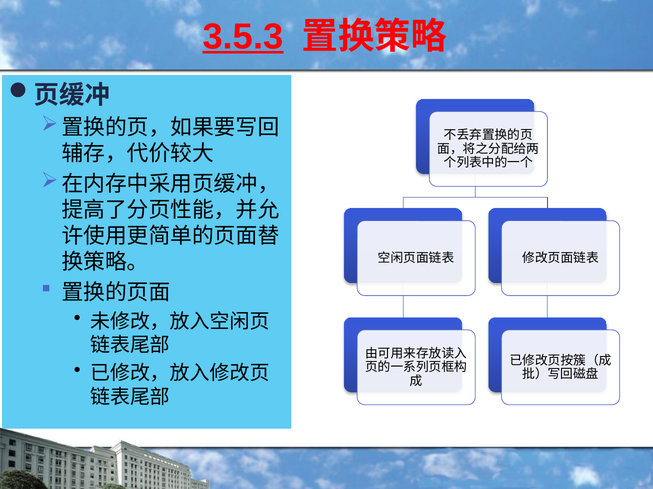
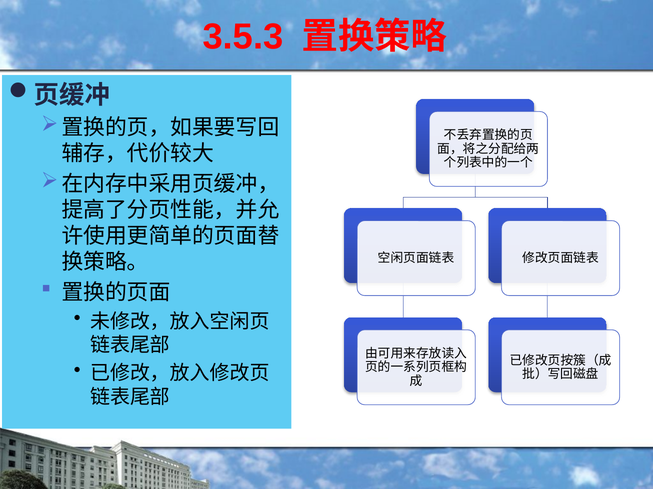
3.5.3 underline: present -> none
